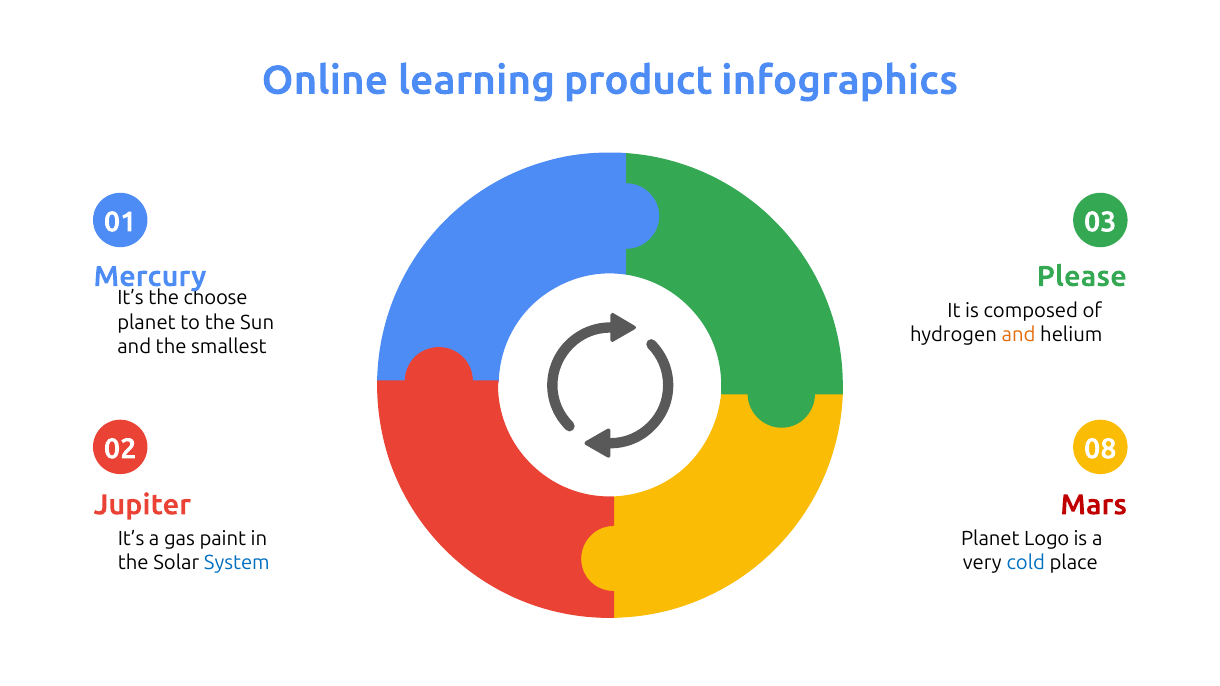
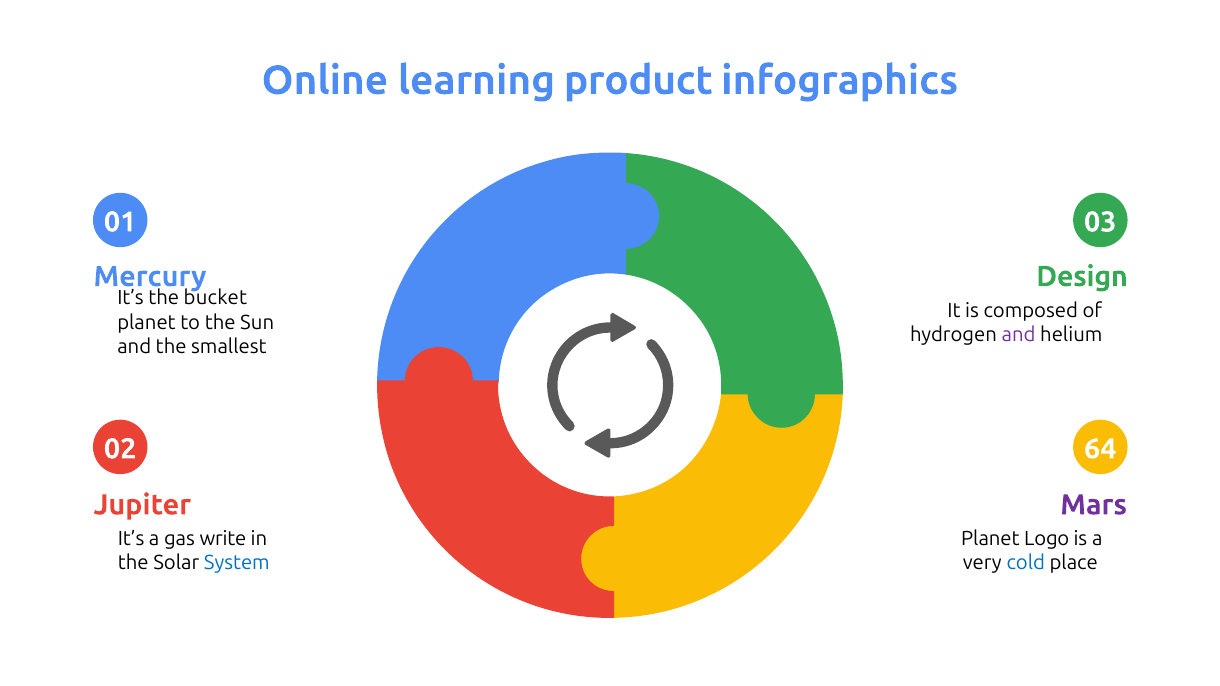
Please: Please -> Design
choose: choose -> bucket
and at (1019, 335) colour: orange -> purple
08: 08 -> 64
Mars colour: red -> purple
paint: paint -> write
